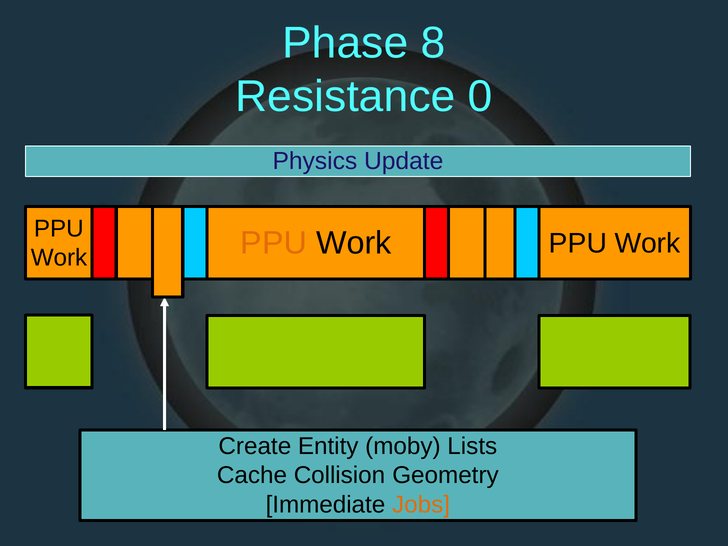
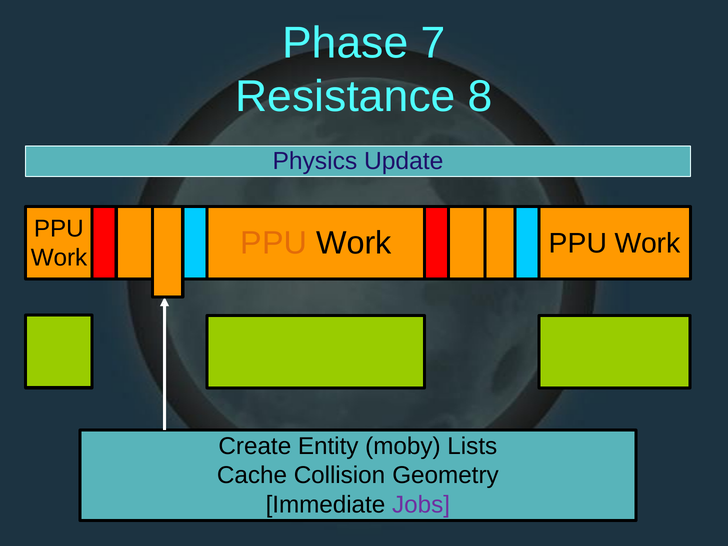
8: 8 -> 7
0: 0 -> 8
Jobs colour: orange -> purple
